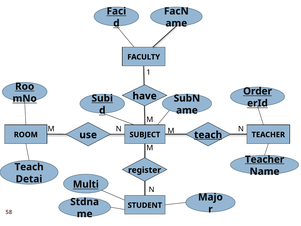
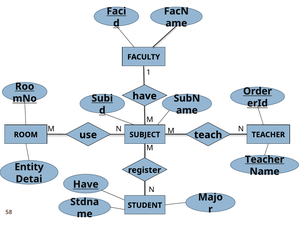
teach at (208, 135) underline: present -> none
Teach at (29, 167): Teach -> Entity
Multi at (86, 184): Multi -> Have
